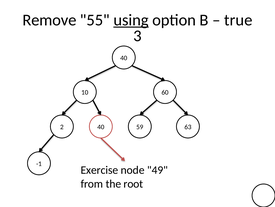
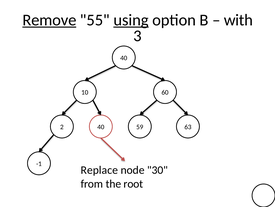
Remove underline: none -> present
true: true -> with
Exercise: Exercise -> Replace
49: 49 -> 30
